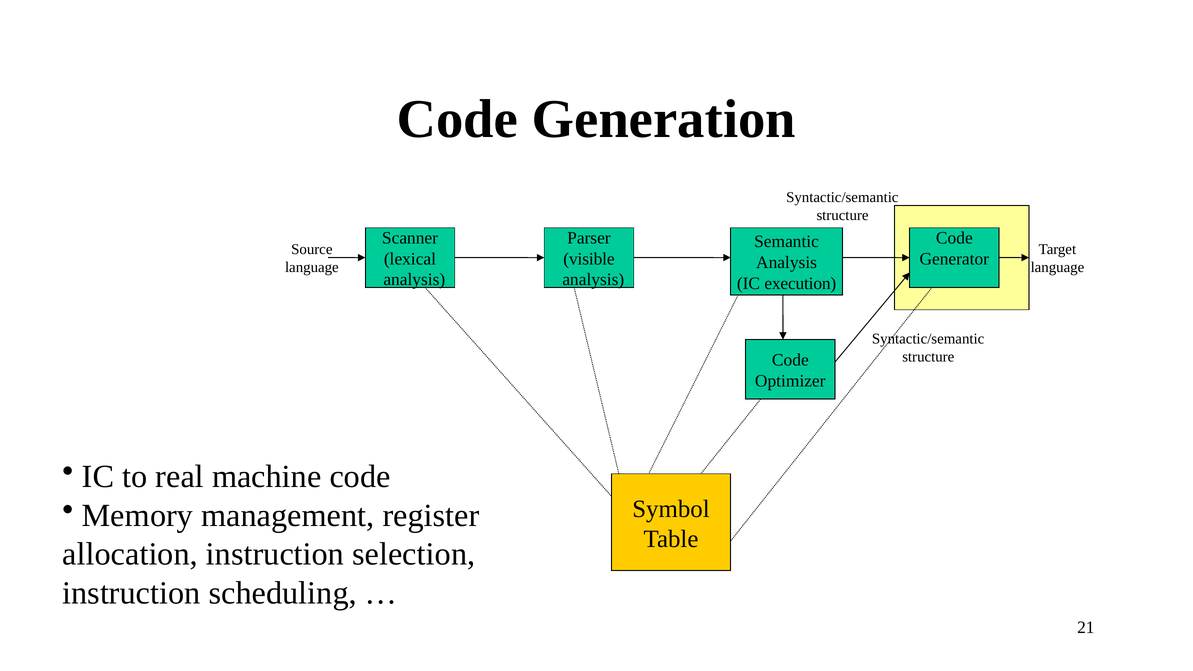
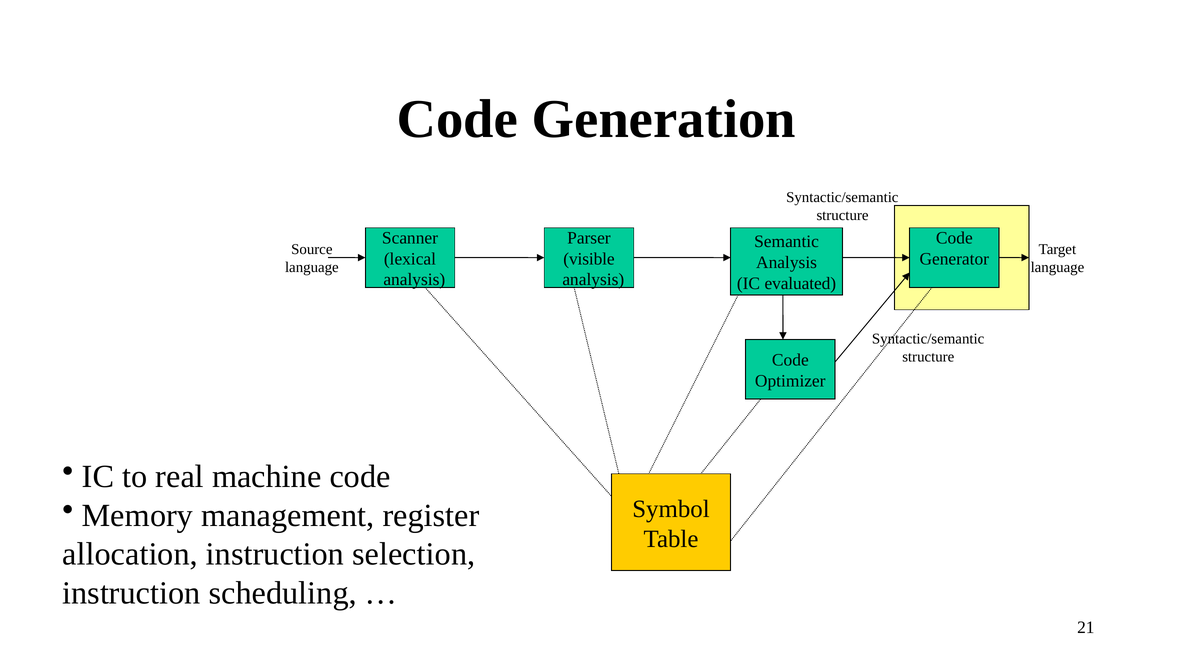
execution: execution -> evaluated
